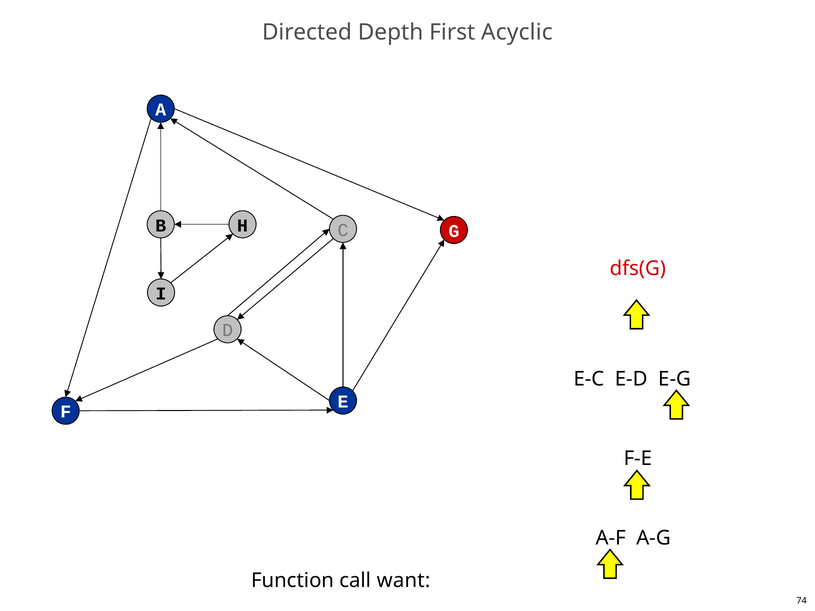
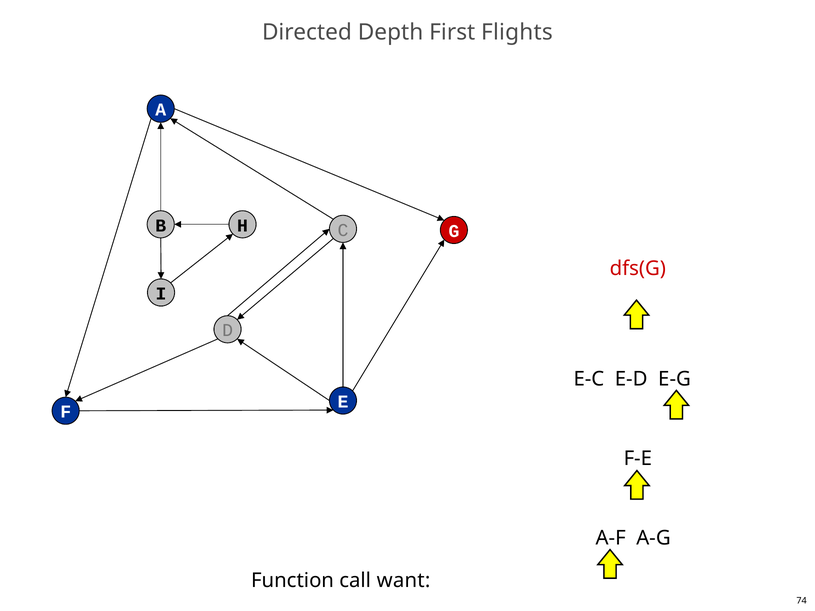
Acyclic: Acyclic -> Flights
